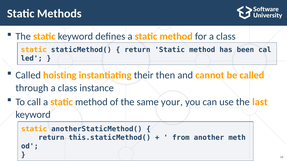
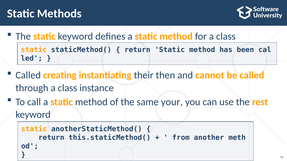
hoisting: hoisting -> creating
last: last -> rest
